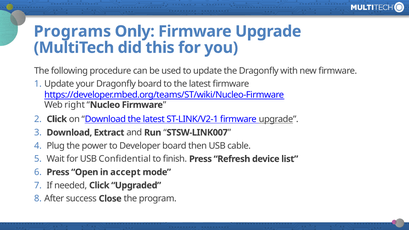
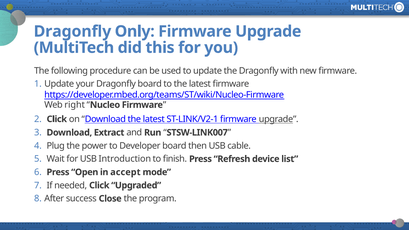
Programs at (72, 31): Programs -> Dragonfly
Confidential: Confidential -> Introduction
